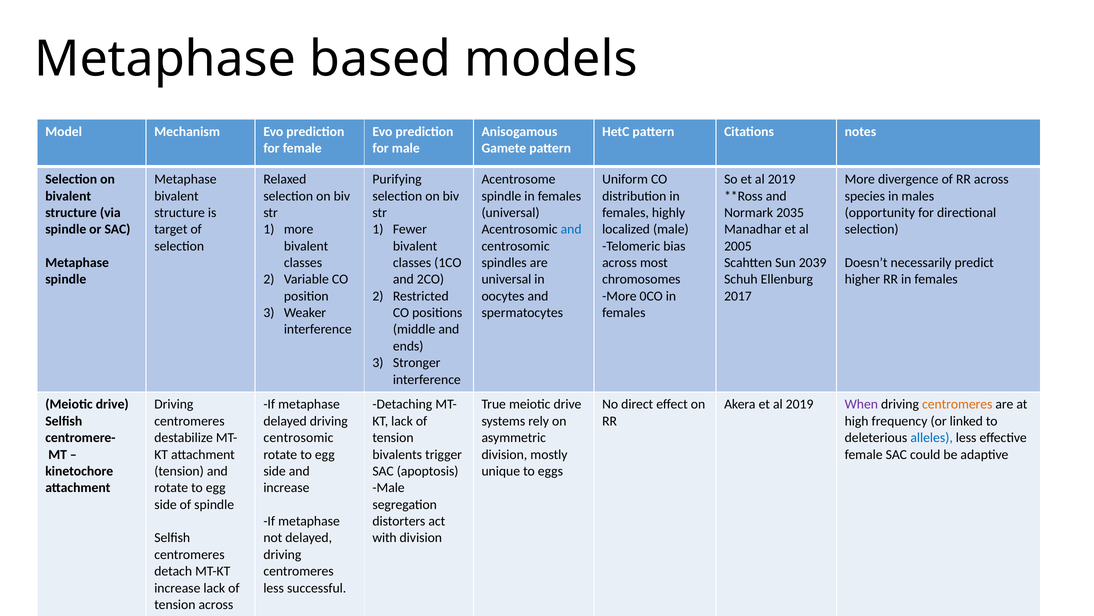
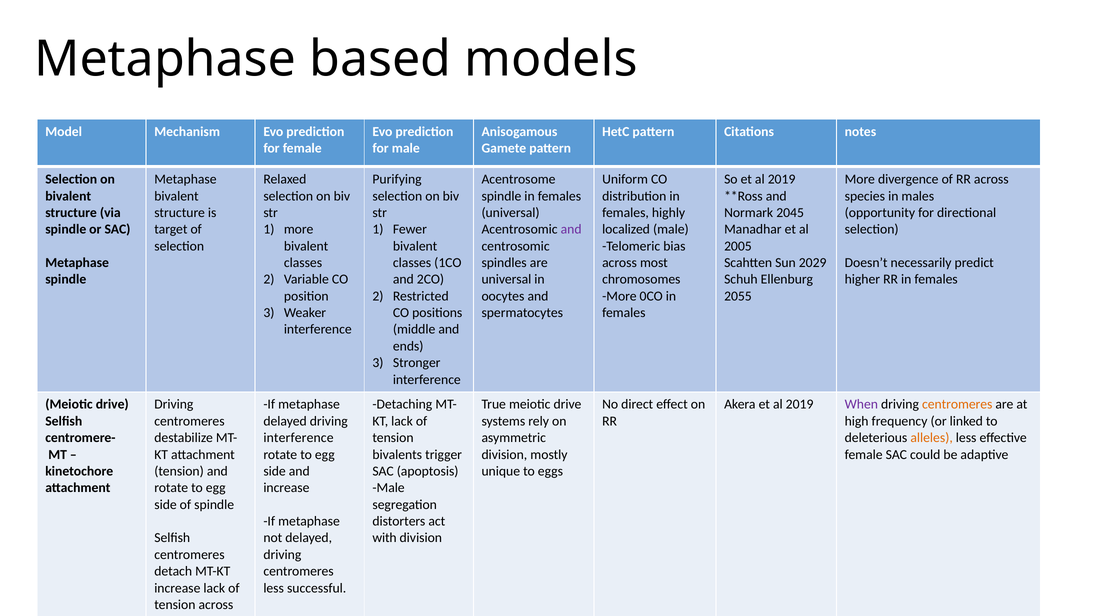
2035: 2035 -> 2045
and at (571, 229) colour: blue -> purple
2039: 2039 -> 2029
2017: 2017 -> 2055
centrosomic at (298, 437): centrosomic -> interference
alleles colour: blue -> orange
